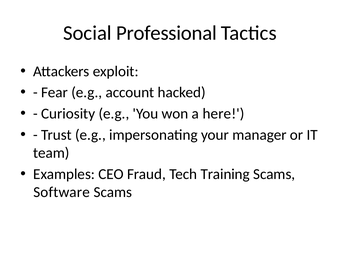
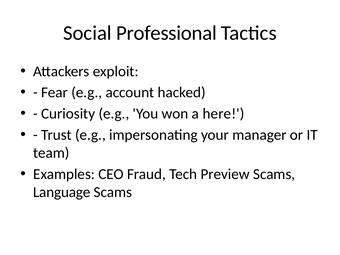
Training: Training -> Preview
Software: Software -> Language
